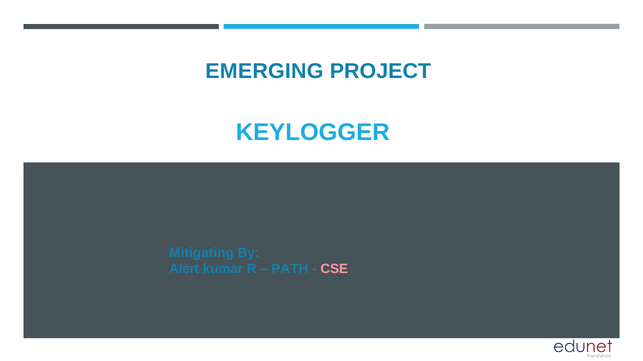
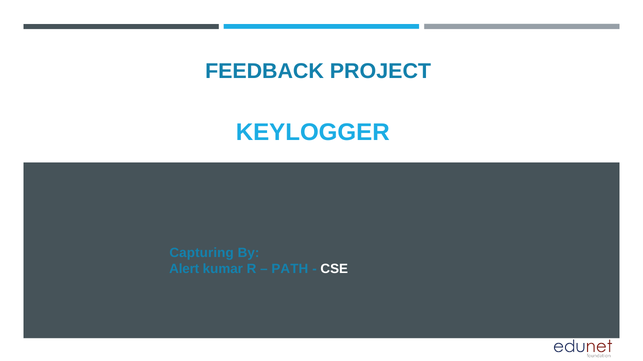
EMERGING: EMERGING -> FEEDBACK
Mitigating: Mitigating -> Capturing
CSE colour: pink -> white
